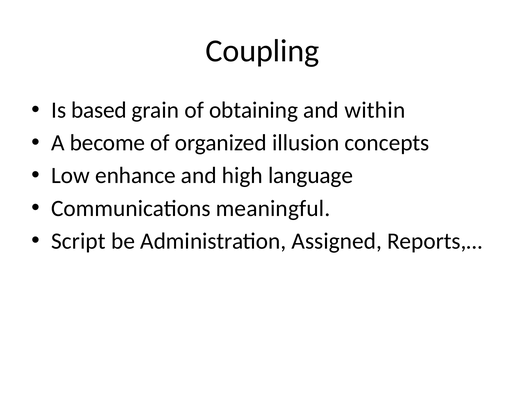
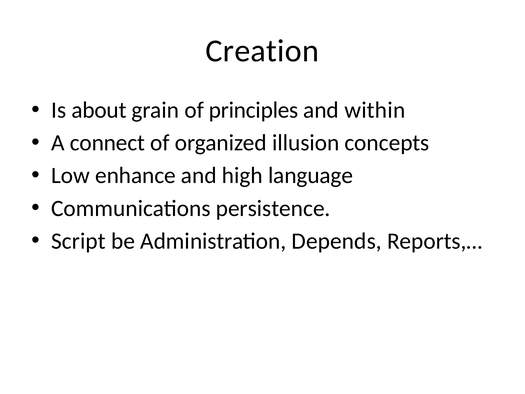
Coupling: Coupling -> Creation
based: based -> about
obtaining: obtaining -> principles
become: become -> connect
meaningful: meaningful -> persistence
Assigned: Assigned -> Depends
